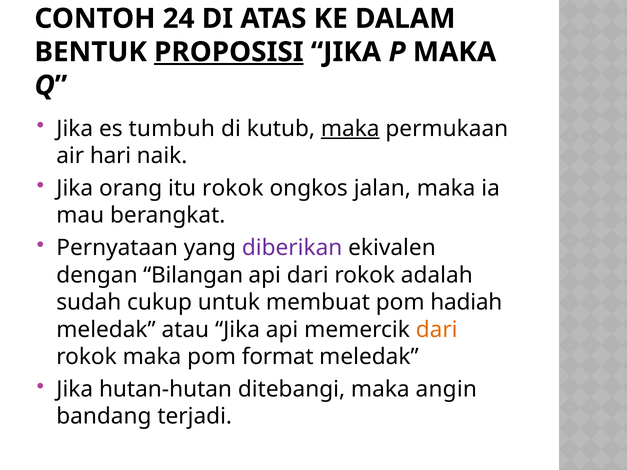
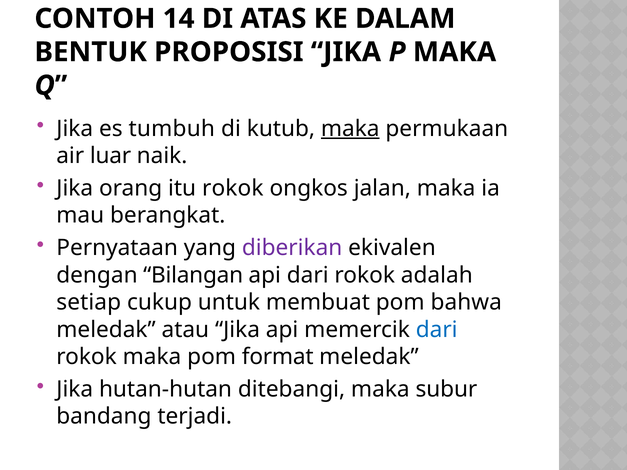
24: 24 -> 14
PROPOSISI at (229, 52) underline: present -> none
hari: hari -> luar
sudah: sudah -> setiap
hadiah: hadiah -> bahwa
dari at (437, 330) colour: orange -> blue
angin: angin -> subur
